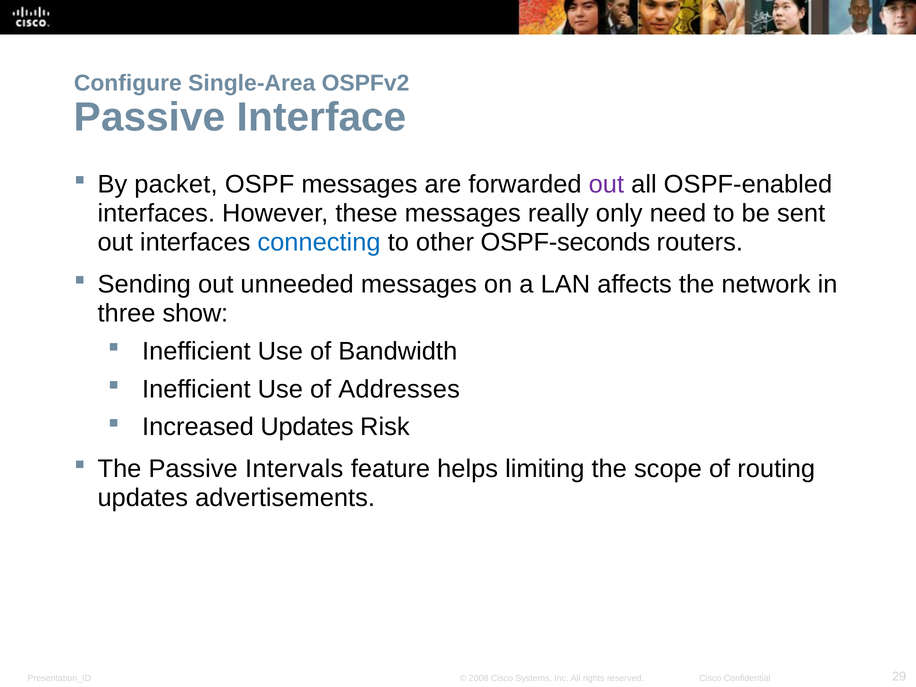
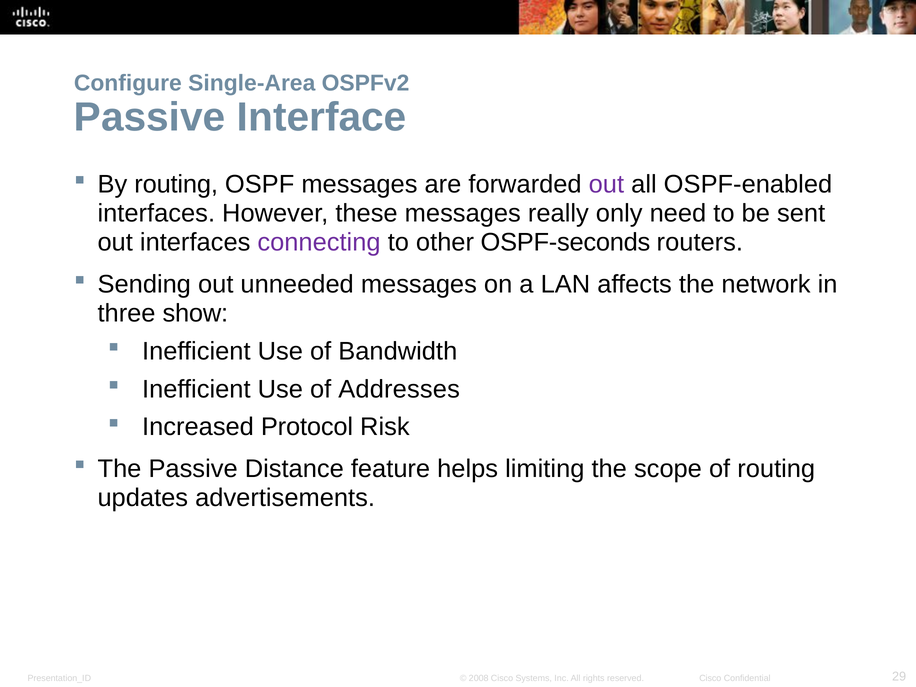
By packet: packet -> routing
connecting colour: blue -> purple
Increased Updates: Updates -> Protocol
Intervals: Intervals -> Distance
